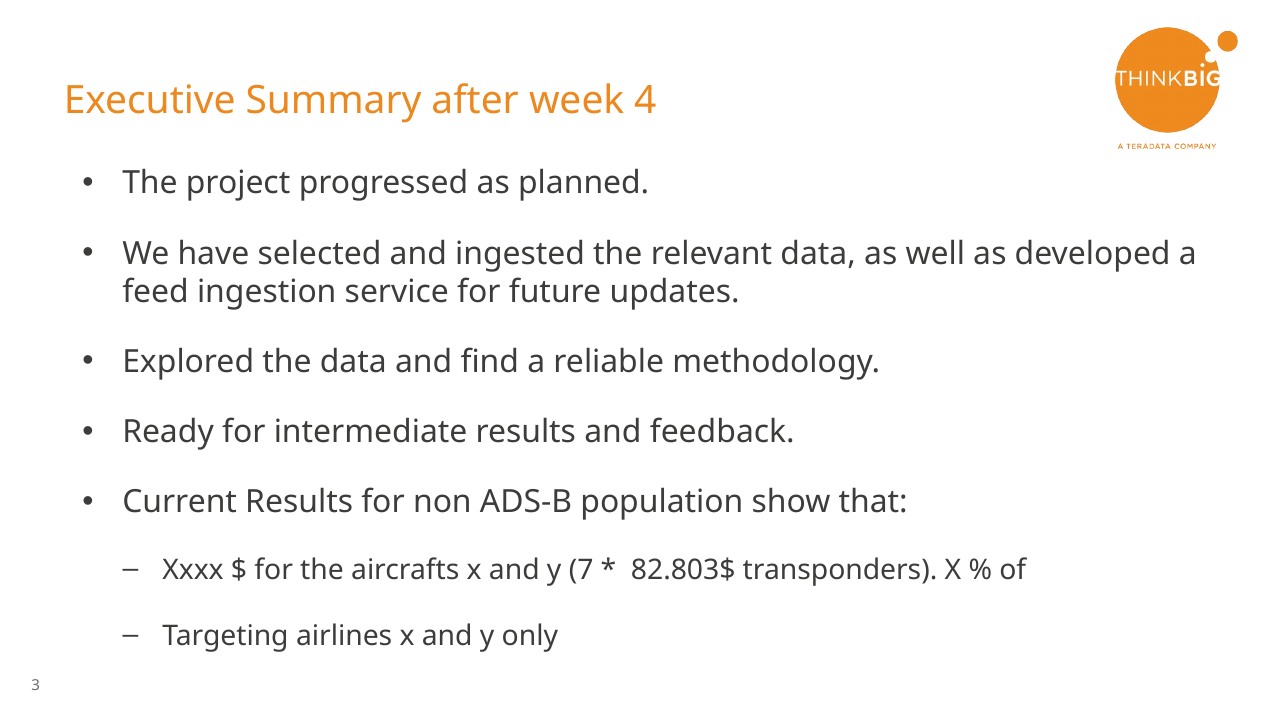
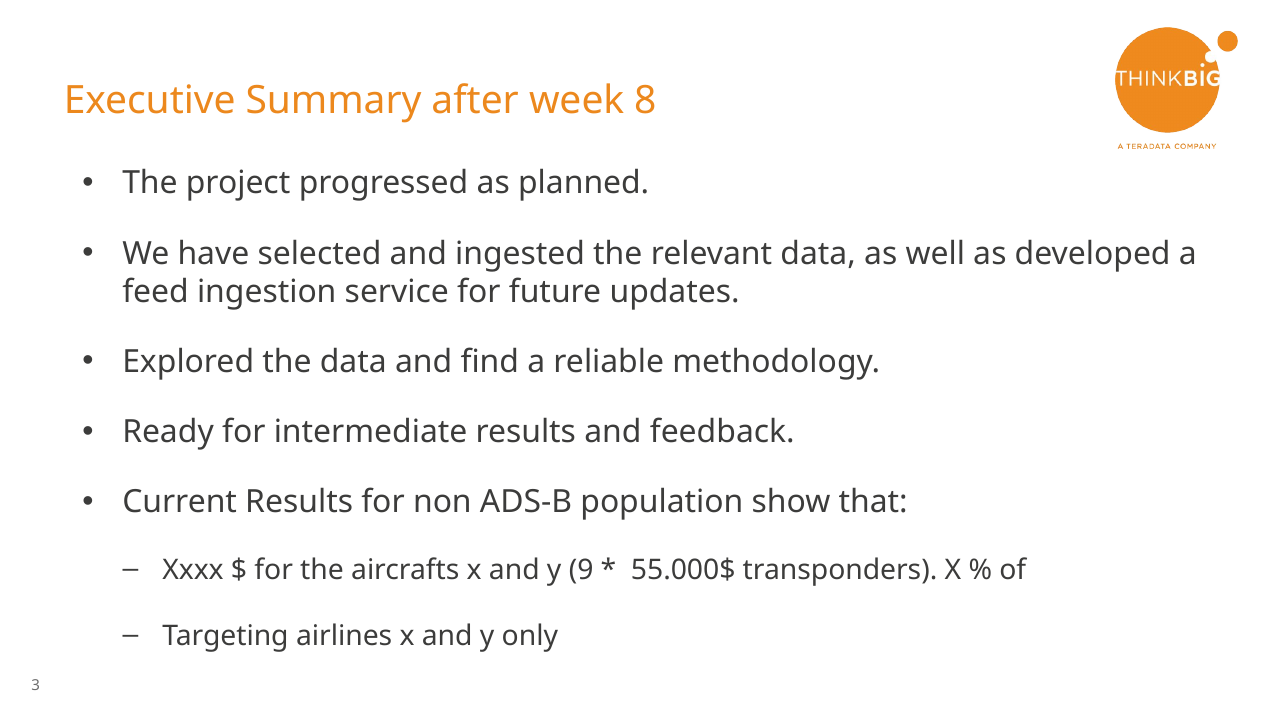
4: 4 -> 8
7: 7 -> 9
82.803$: 82.803$ -> 55.000$
